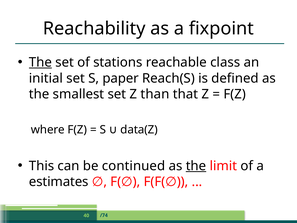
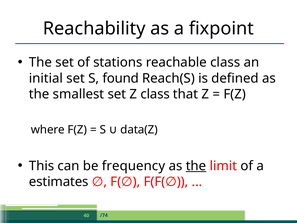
The at (40, 62) underline: present -> none
paper: paper -> found
Z than: than -> class
continued: continued -> frequency
